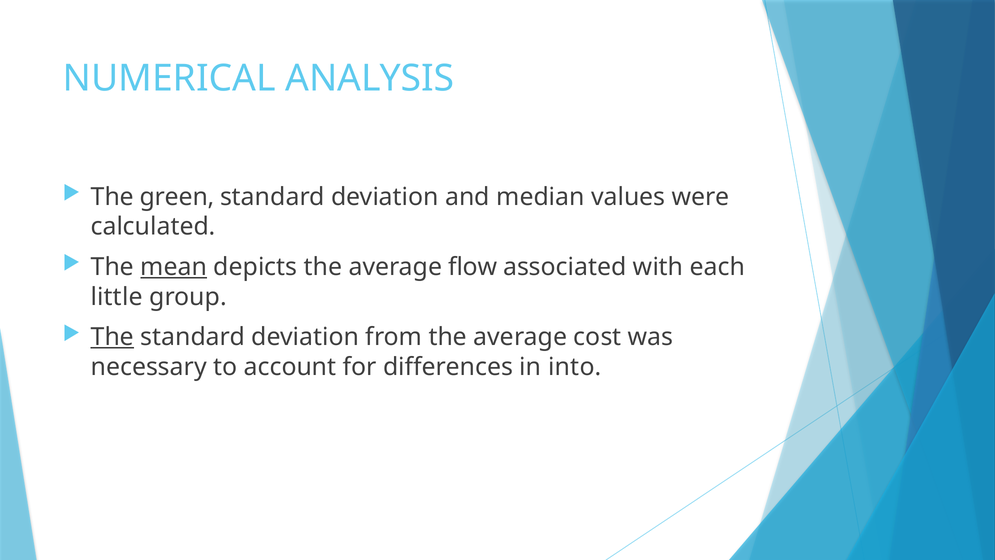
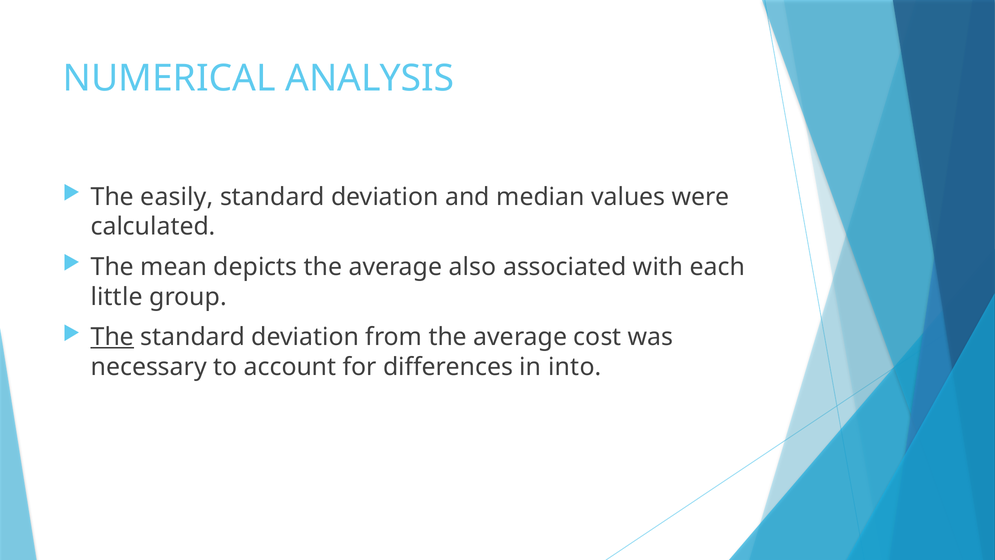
green: green -> easily
mean underline: present -> none
flow: flow -> also
